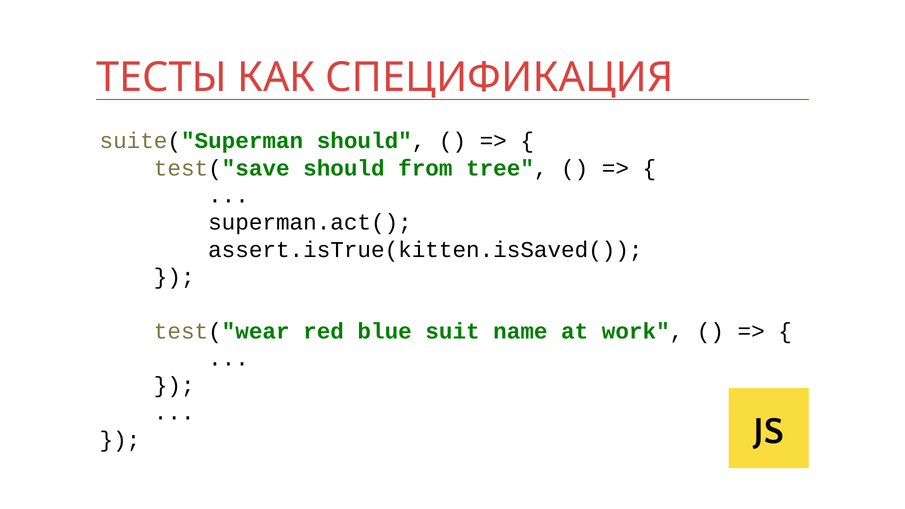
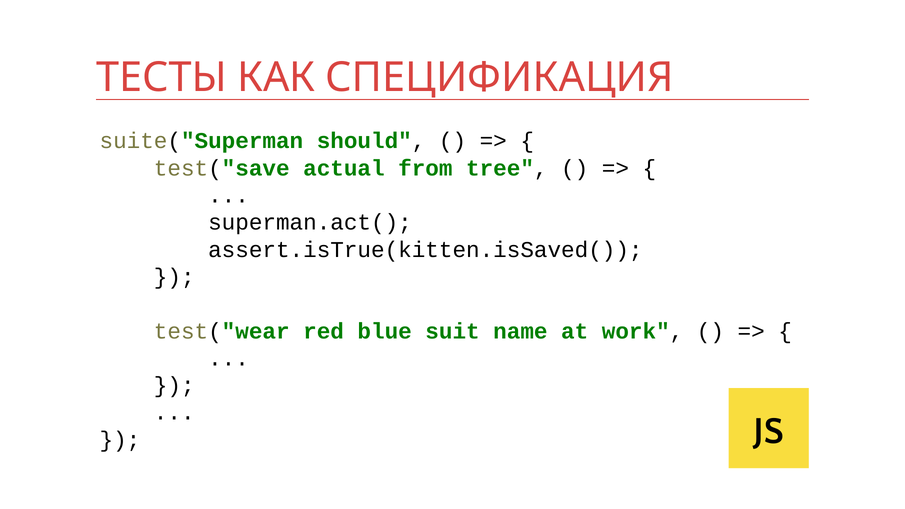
test("save should: should -> actual
